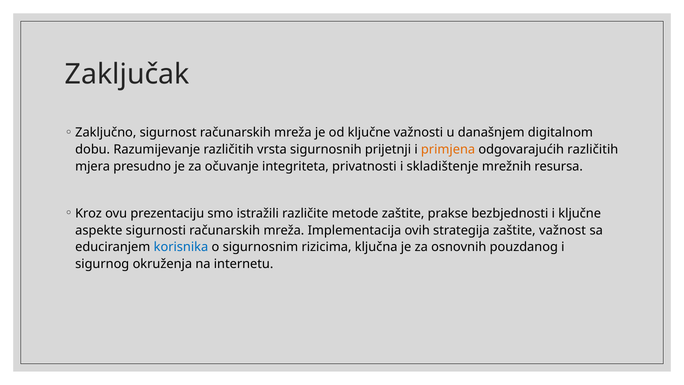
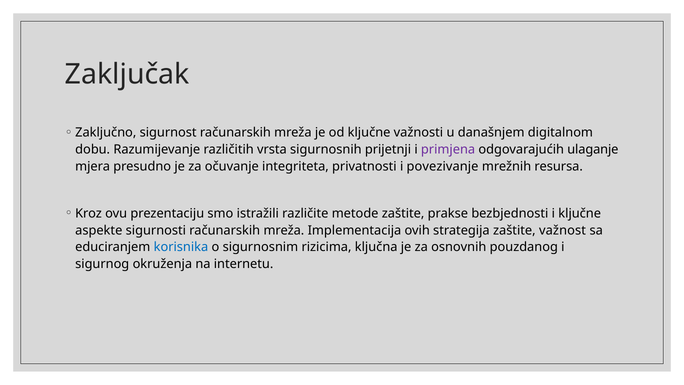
primjena colour: orange -> purple
odgovarajućih različitih: različitih -> ulaganje
skladištenje: skladištenje -> povezivanje
